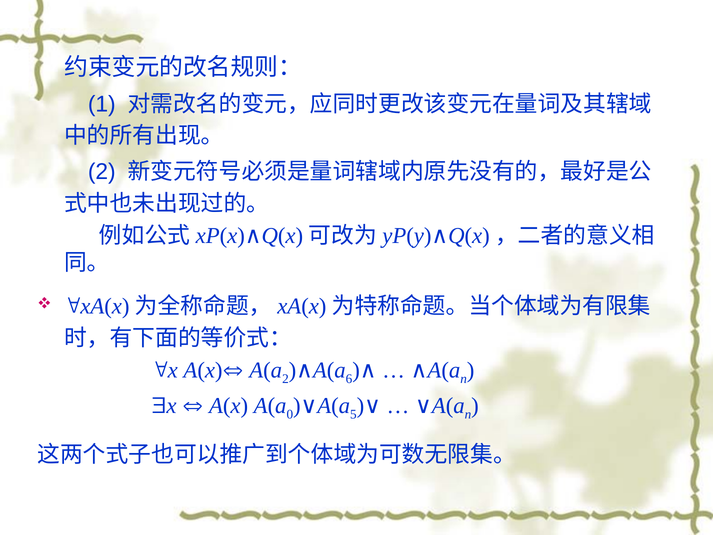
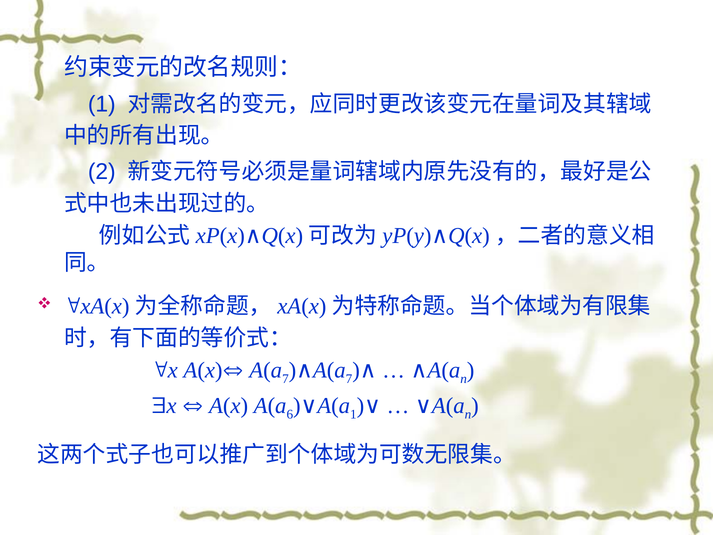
2 at (285, 379): 2 -> 7
6 at (349, 379): 6 -> 7
0: 0 -> 6
5 at (353, 414): 5 -> 1
